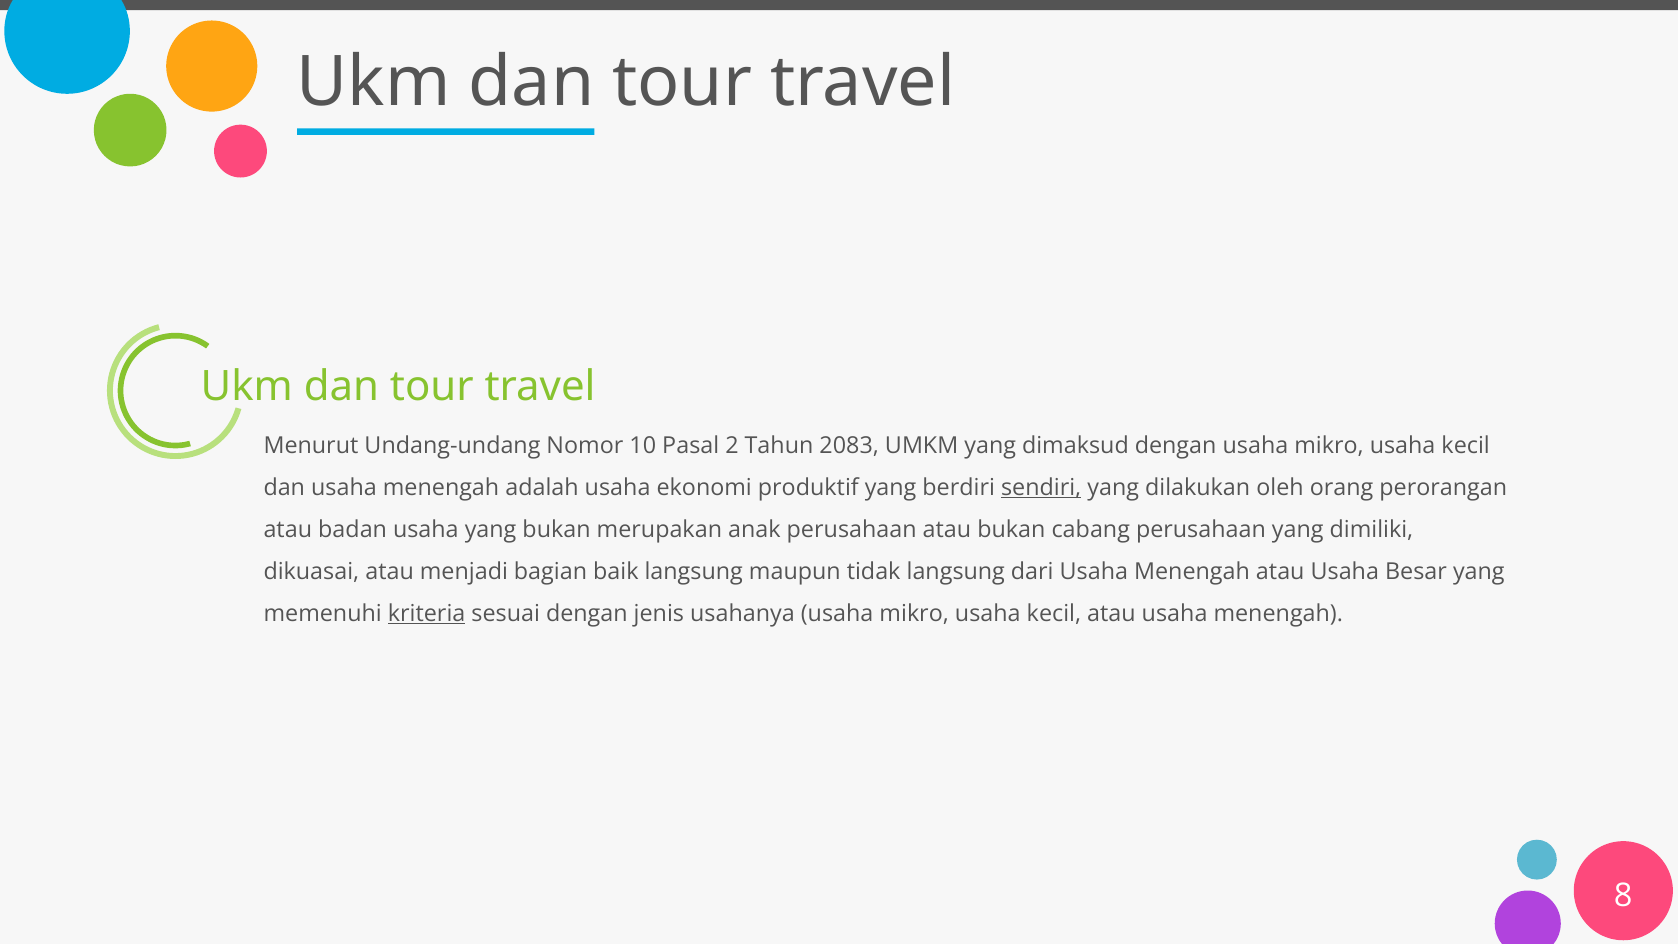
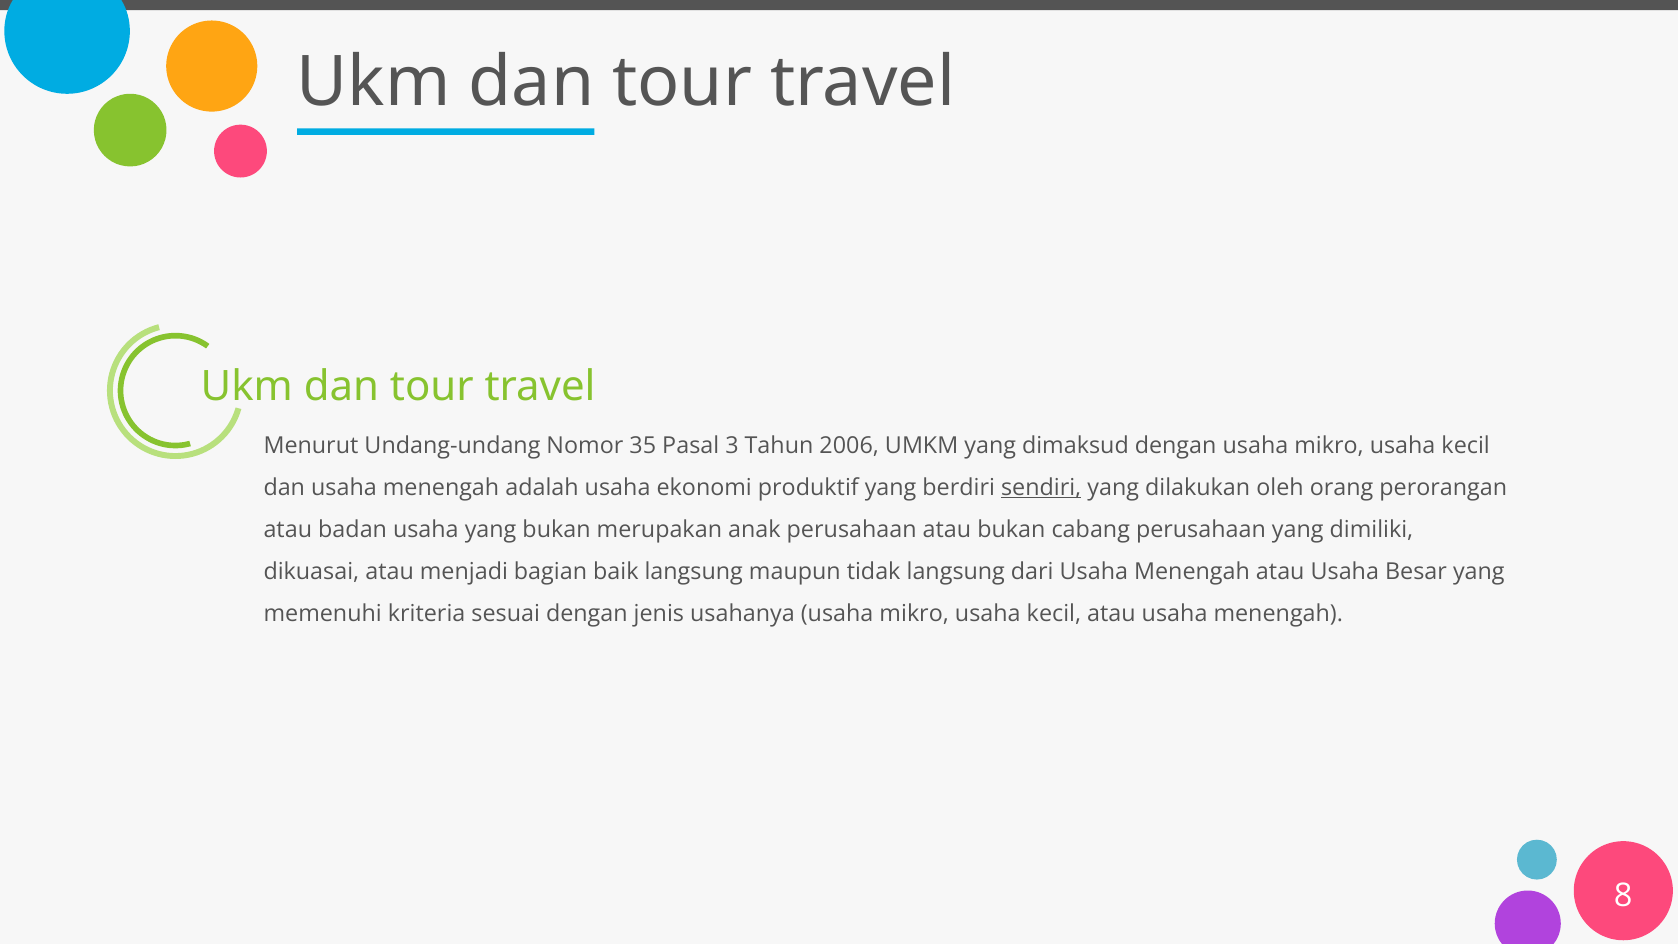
10: 10 -> 35
2: 2 -> 3
2083: 2083 -> 2006
kriteria underline: present -> none
